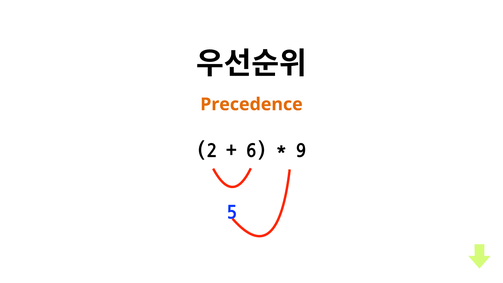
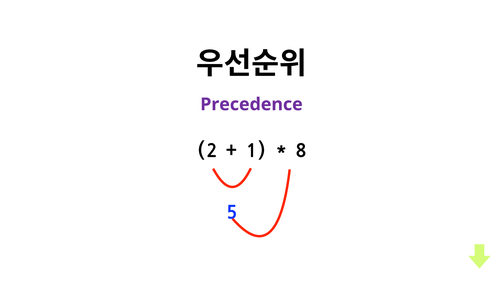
Precedence colour: orange -> purple
6: 6 -> 1
9: 9 -> 8
